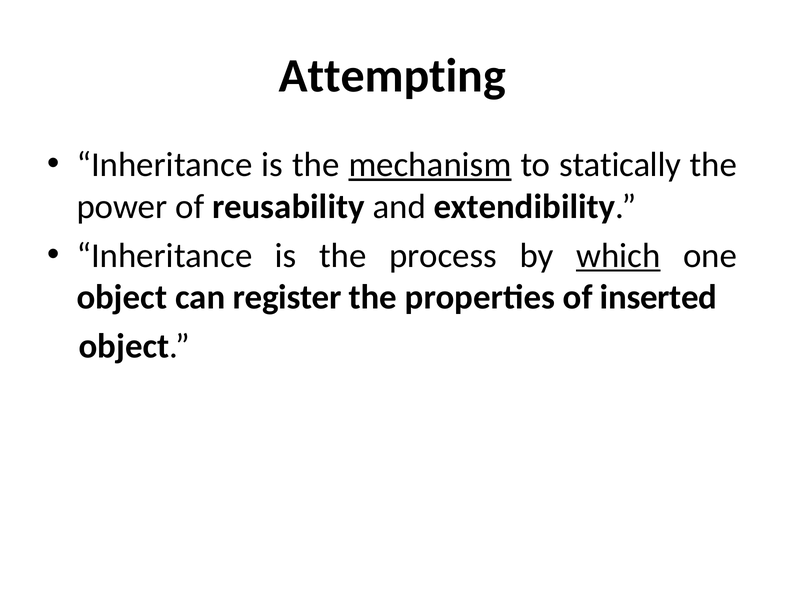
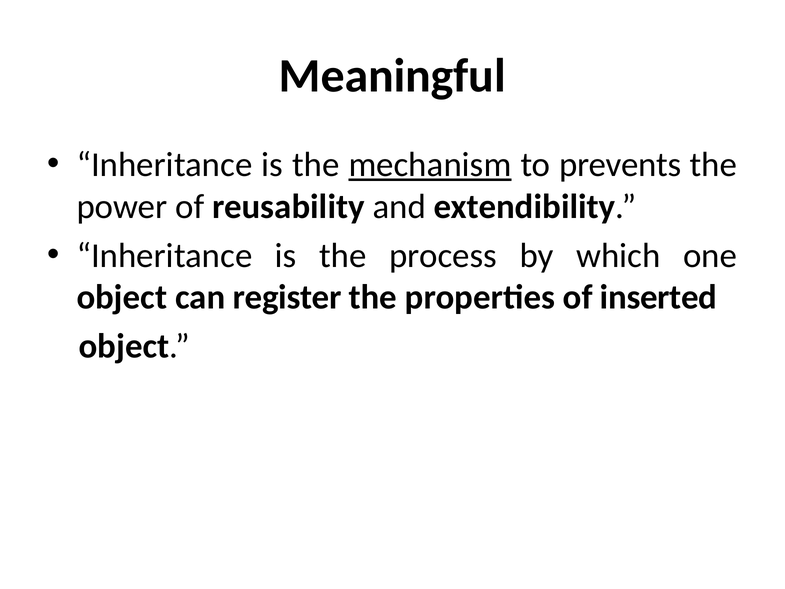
Attempting: Attempting -> Meaningful
statically: statically -> prevents
which underline: present -> none
